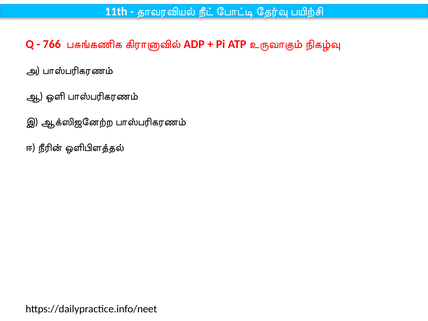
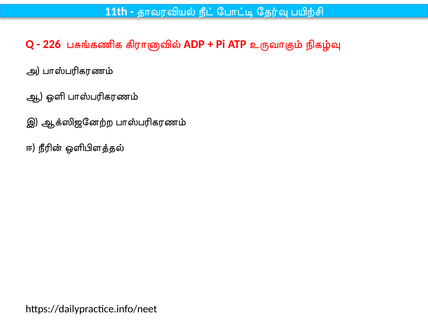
766: 766 -> 226
